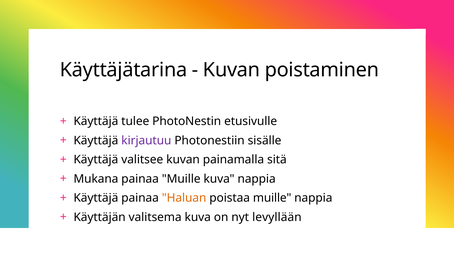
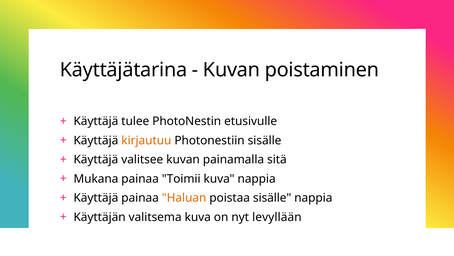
kirjautuu colour: purple -> orange
painaa Muille: Muille -> Toimii
poistaa muille: muille -> sisälle
